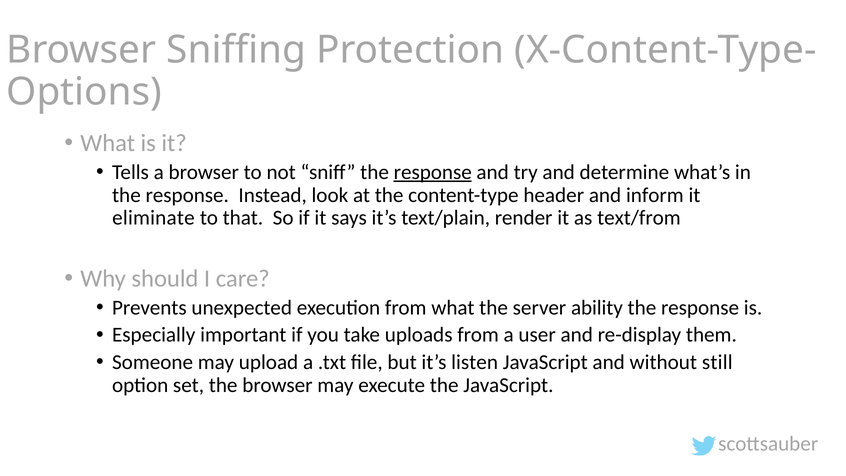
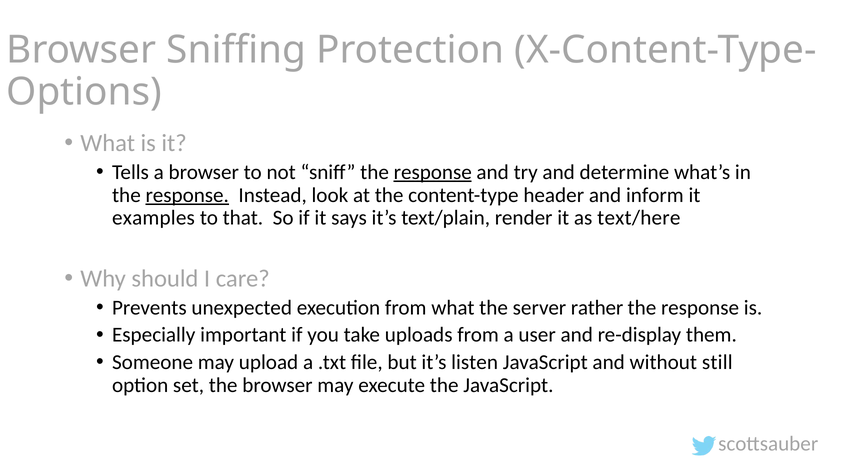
response at (187, 195) underline: none -> present
eliminate: eliminate -> examples
text/from: text/from -> text/here
ability: ability -> rather
